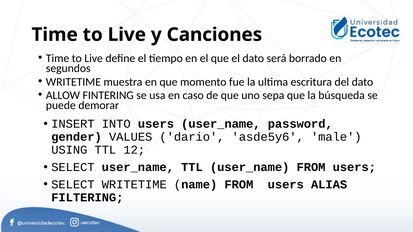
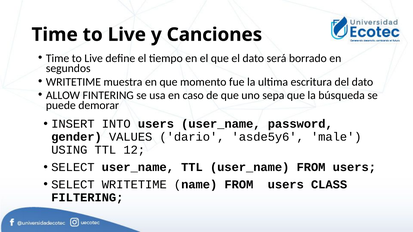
ALIAS: ALIAS -> CLASS
